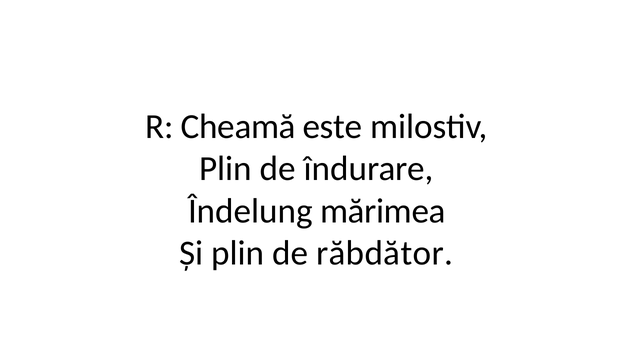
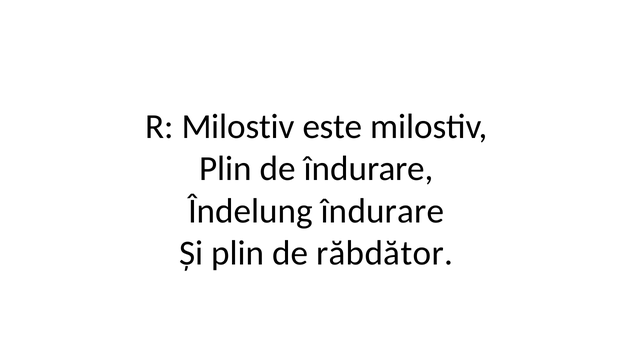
R Cheamă: Cheamă -> Milostiv
Îndelung mărimea: mărimea -> îndurare
